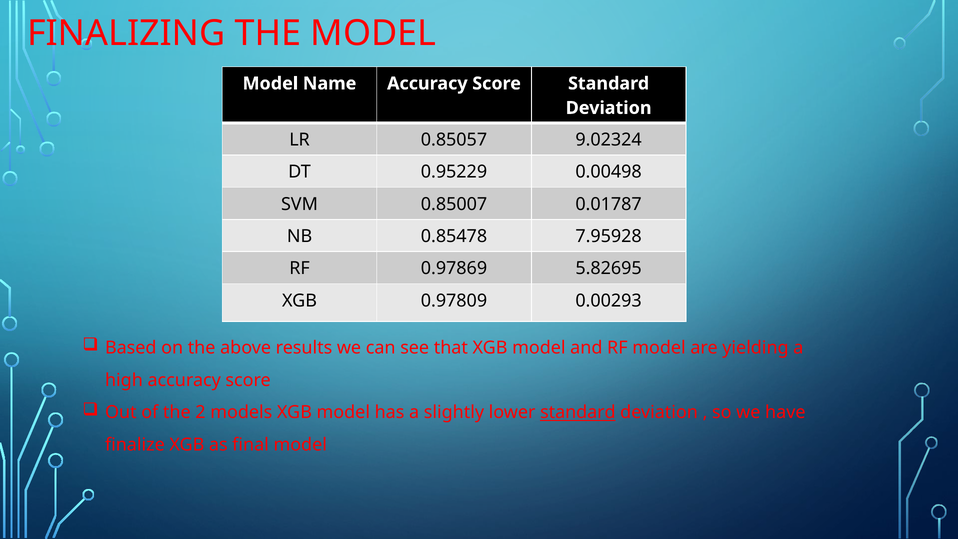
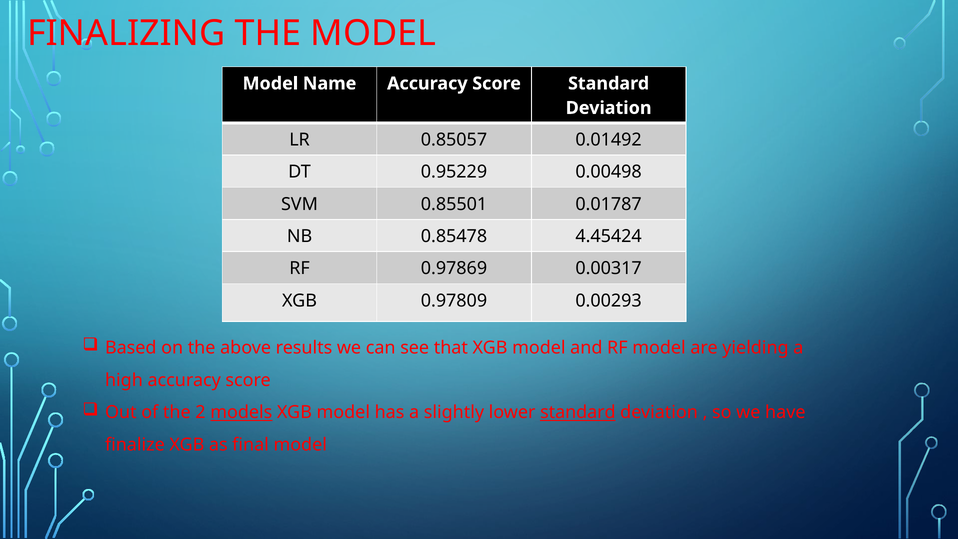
9.02324: 9.02324 -> 0.01492
0.85007: 0.85007 -> 0.85501
7.95928: 7.95928 -> 4.45424
5.82695: 5.82695 -> 0.00317
models underline: none -> present
